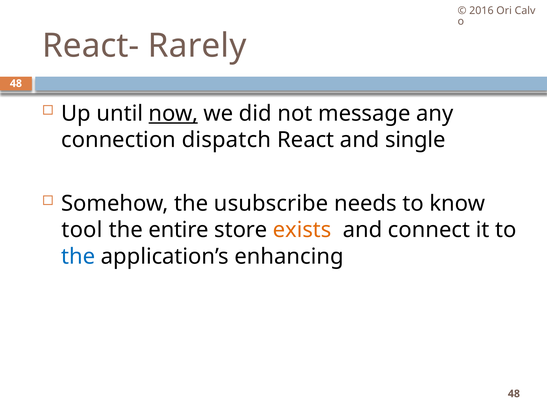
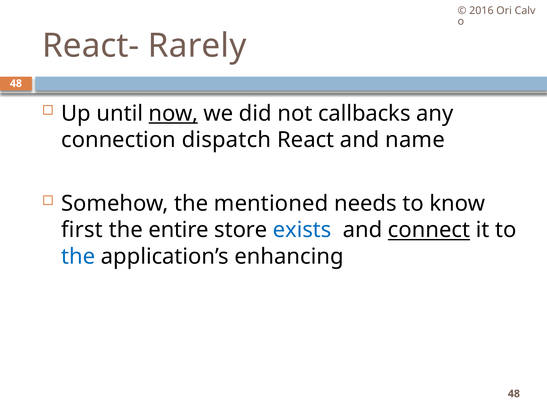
message: message -> callbacks
single: single -> name
usubscribe: usubscribe -> mentioned
tool: tool -> first
exists colour: orange -> blue
connect underline: none -> present
